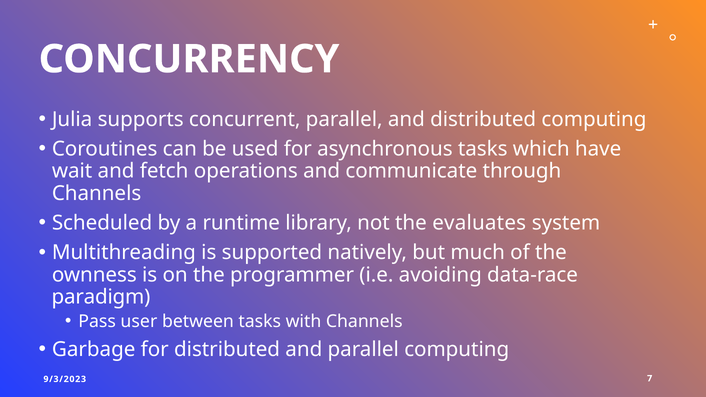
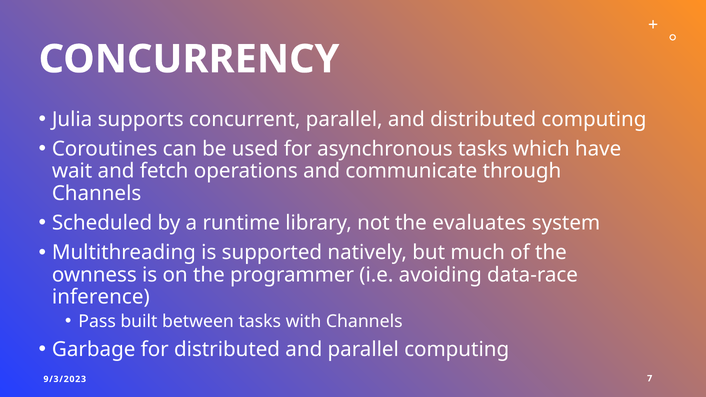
paradigm: paradigm -> inference
user: user -> built
